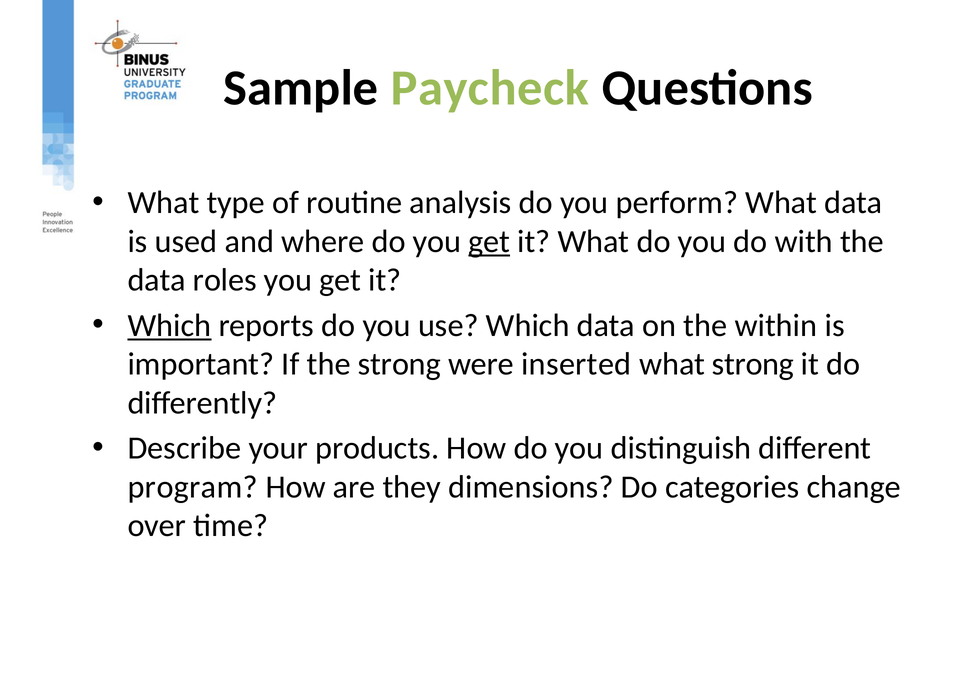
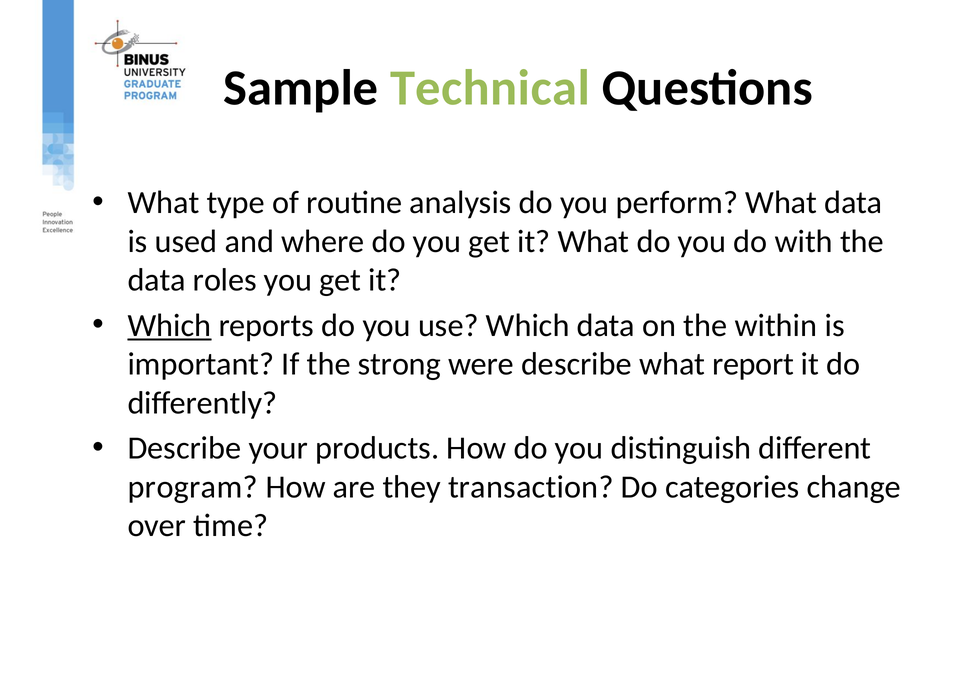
Paycheck: Paycheck -> Technical
get at (489, 241) underline: present -> none
were inserted: inserted -> describe
what strong: strong -> report
dimensions: dimensions -> transaction
